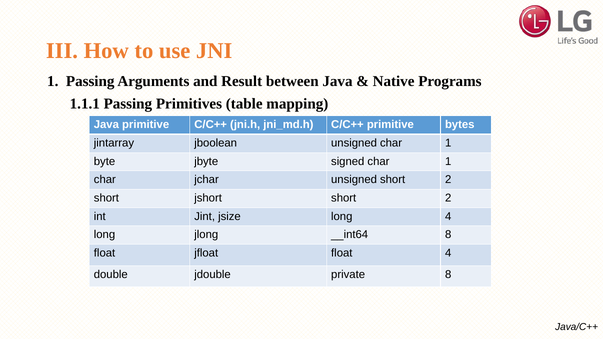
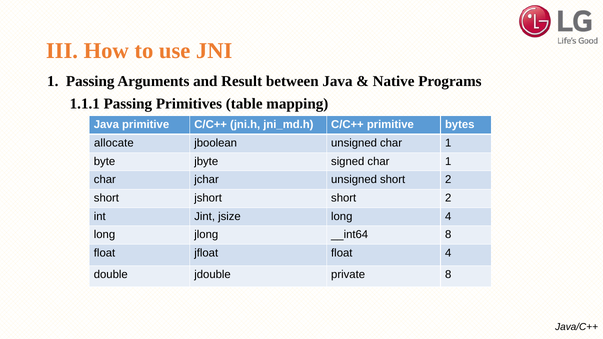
jintarray: jintarray -> allocate
